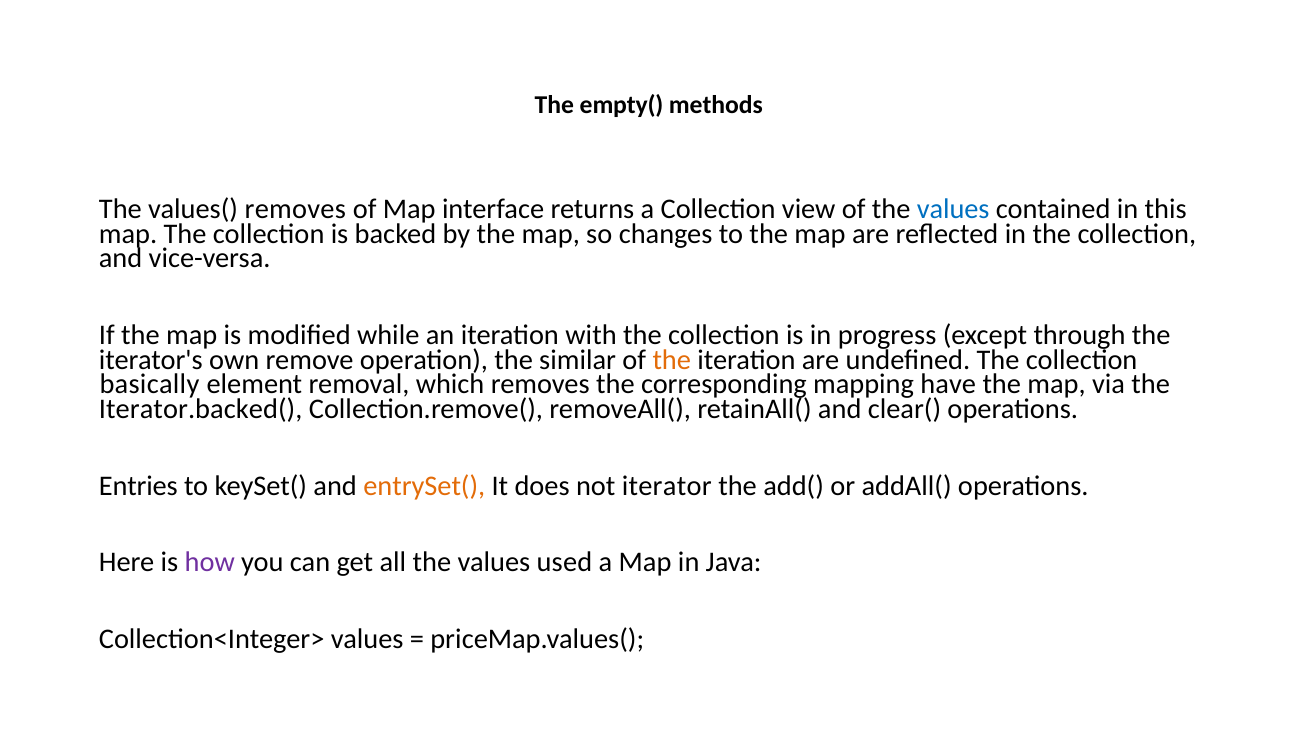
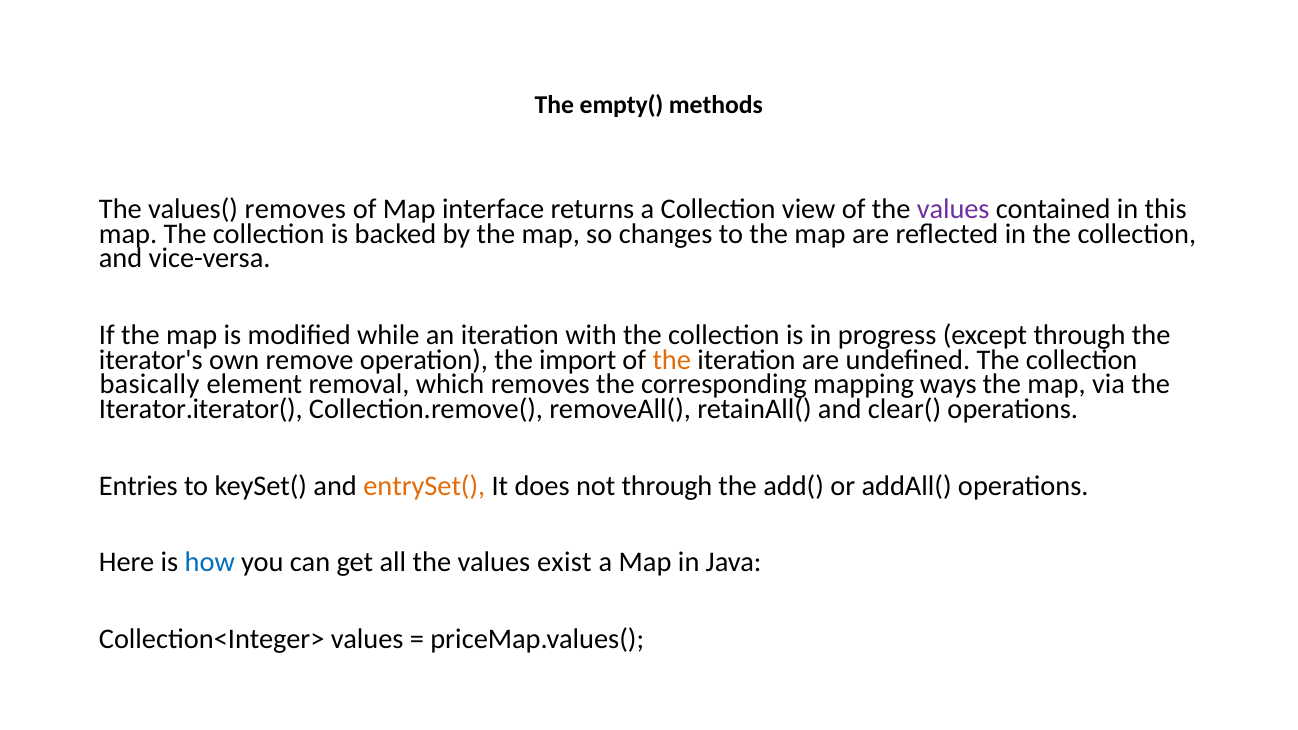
values at (953, 209) colour: blue -> purple
similar: similar -> import
have: have -> ways
Iterator.backed(: Iterator.backed( -> Iterator.iterator(
not iterator: iterator -> through
how colour: purple -> blue
used: used -> exist
